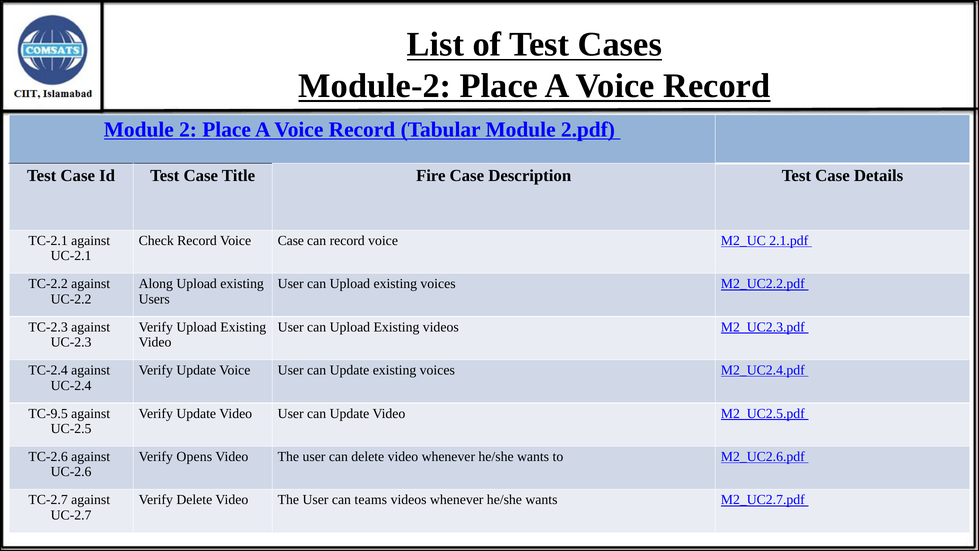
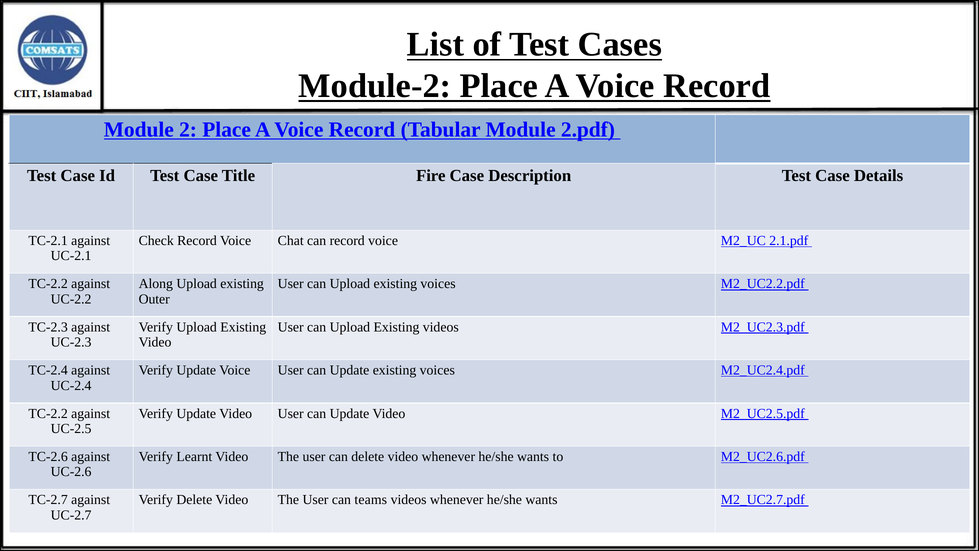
Voice Case: Case -> Chat
Users: Users -> Outer
TC-9.5 at (48, 413): TC-9.5 -> TC-2.2
Opens: Opens -> Learnt
